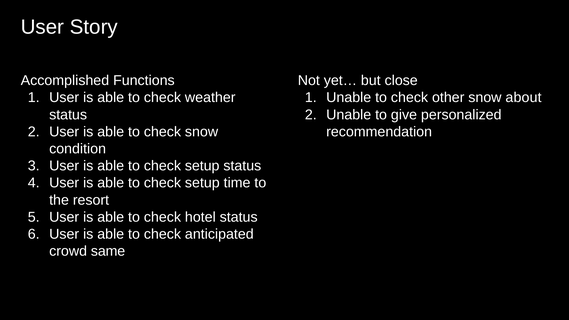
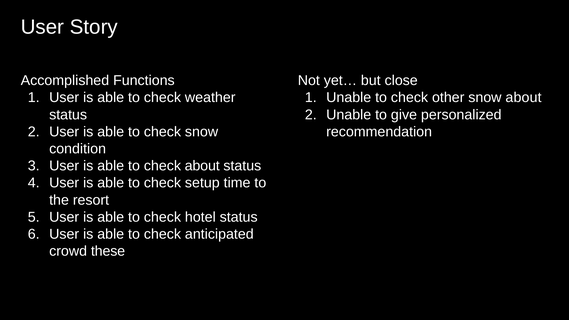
setup at (202, 166): setup -> about
same: same -> these
